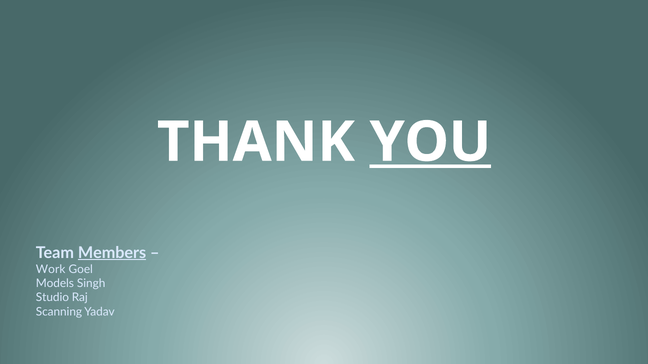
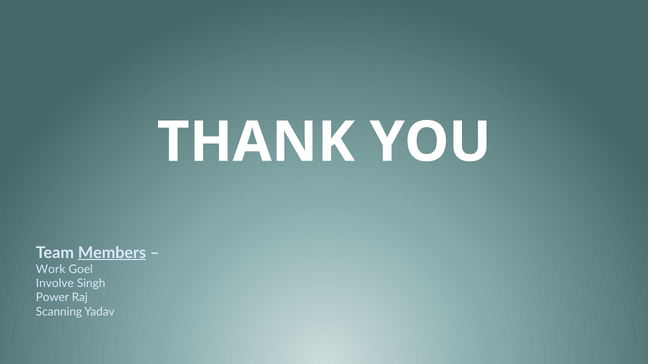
YOU underline: present -> none
Models: Models -> Involve
Studio: Studio -> Power
